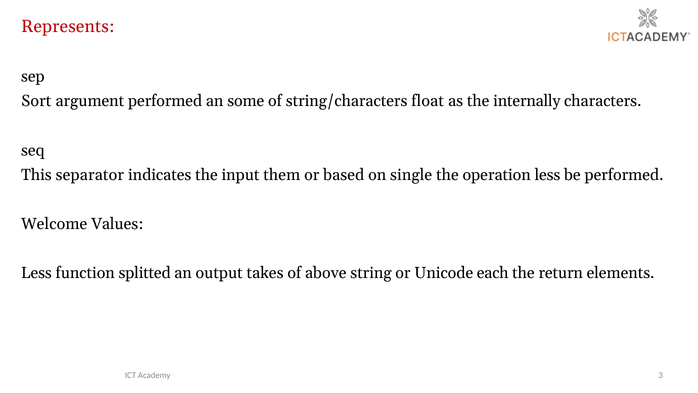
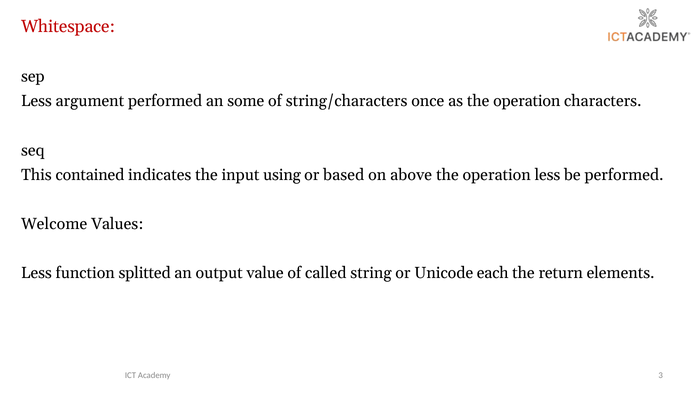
Represents: Represents -> Whitespace
Sort at (36, 101): Sort -> Less
float: float -> once
as the internally: internally -> operation
separator: separator -> contained
them: them -> using
single: single -> above
takes: takes -> value
above: above -> called
